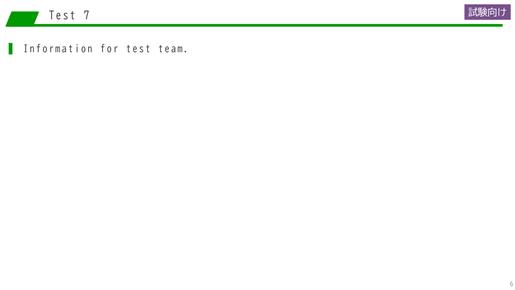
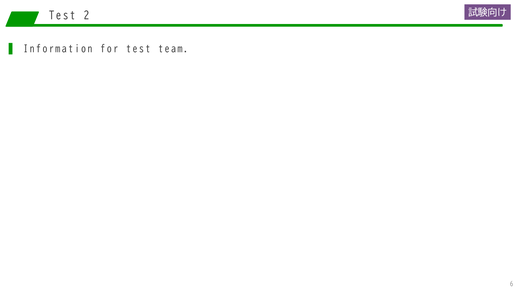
7: 7 -> 2
